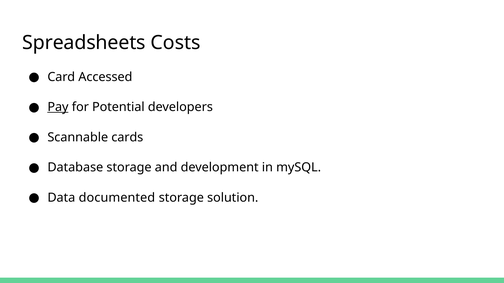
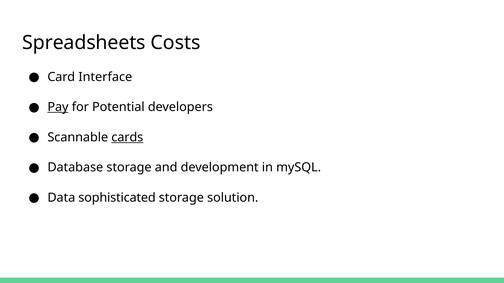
Accessed: Accessed -> Interface
cards underline: none -> present
documented: documented -> sophisticated
